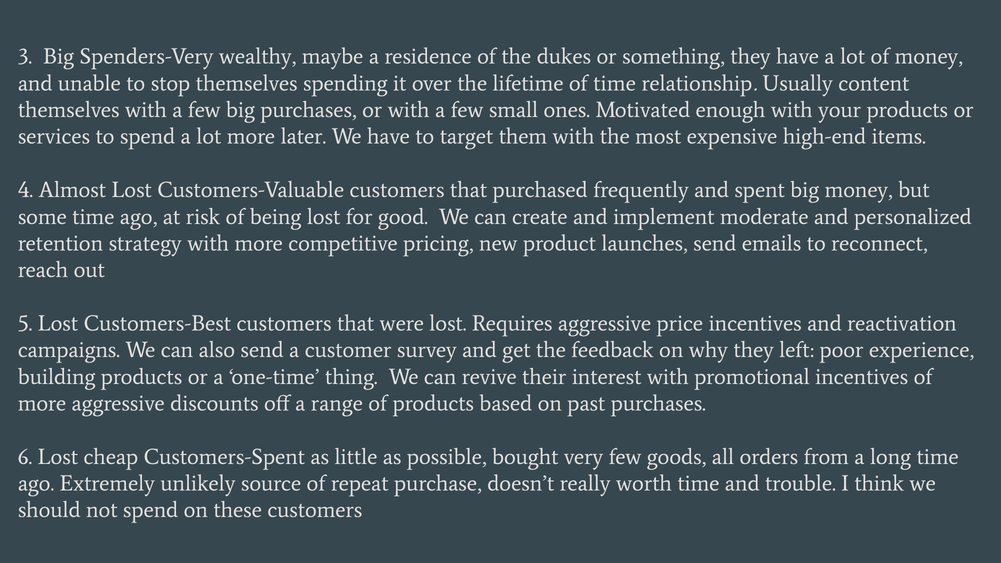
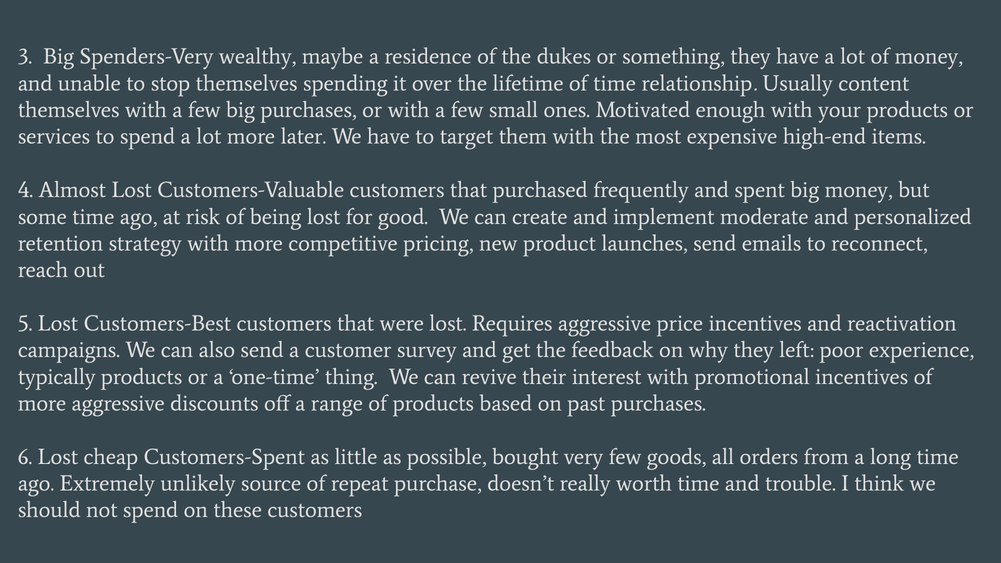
building: building -> typically
